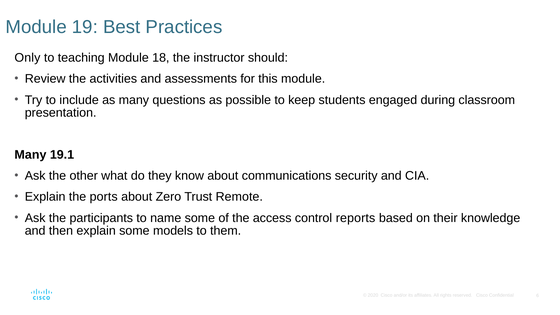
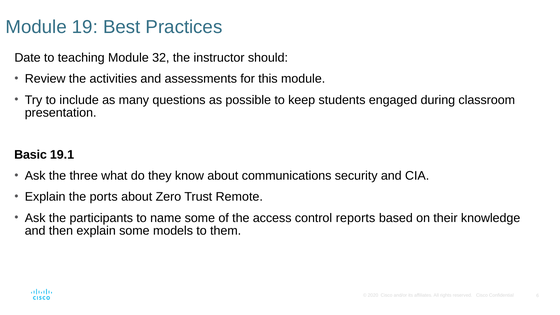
Only: Only -> Date
18: 18 -> 32
Many at (30, 155): Many -> Basic
other: other -> three
